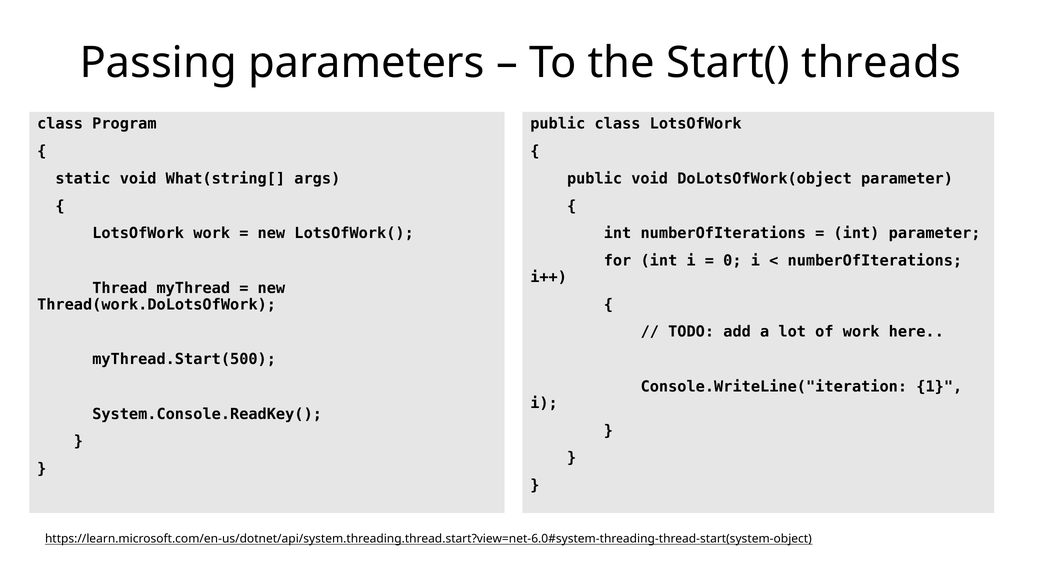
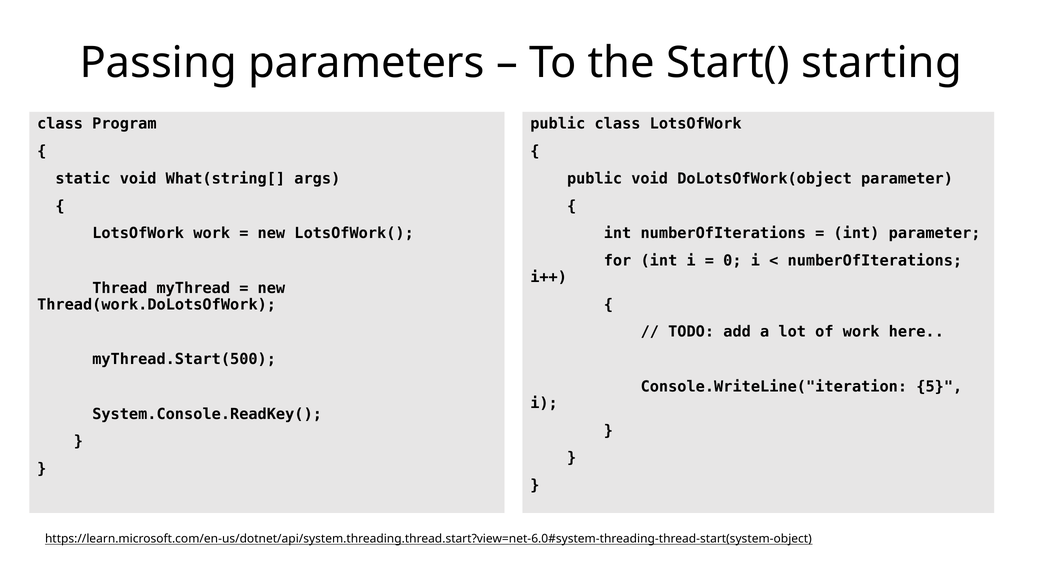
threads: threads -> starting
1: 1 -> 5
